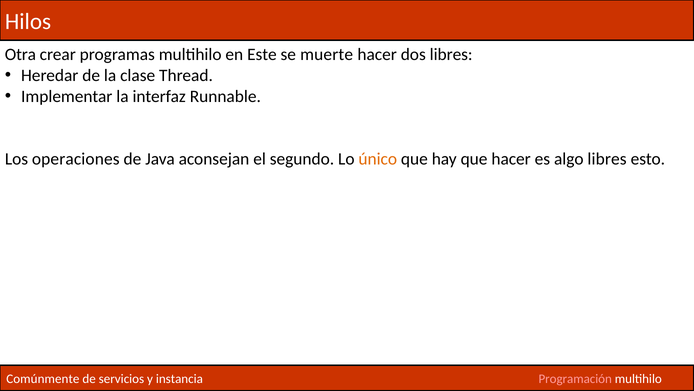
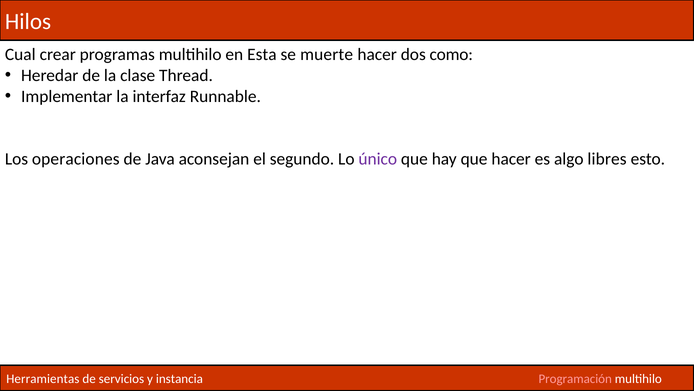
Otra: Otra -> Cual
Este: Este -> Esta
dos libres: libres -> como
único colour: orange -> purple
Comúnmente: Comúnmente -> Herramientas
